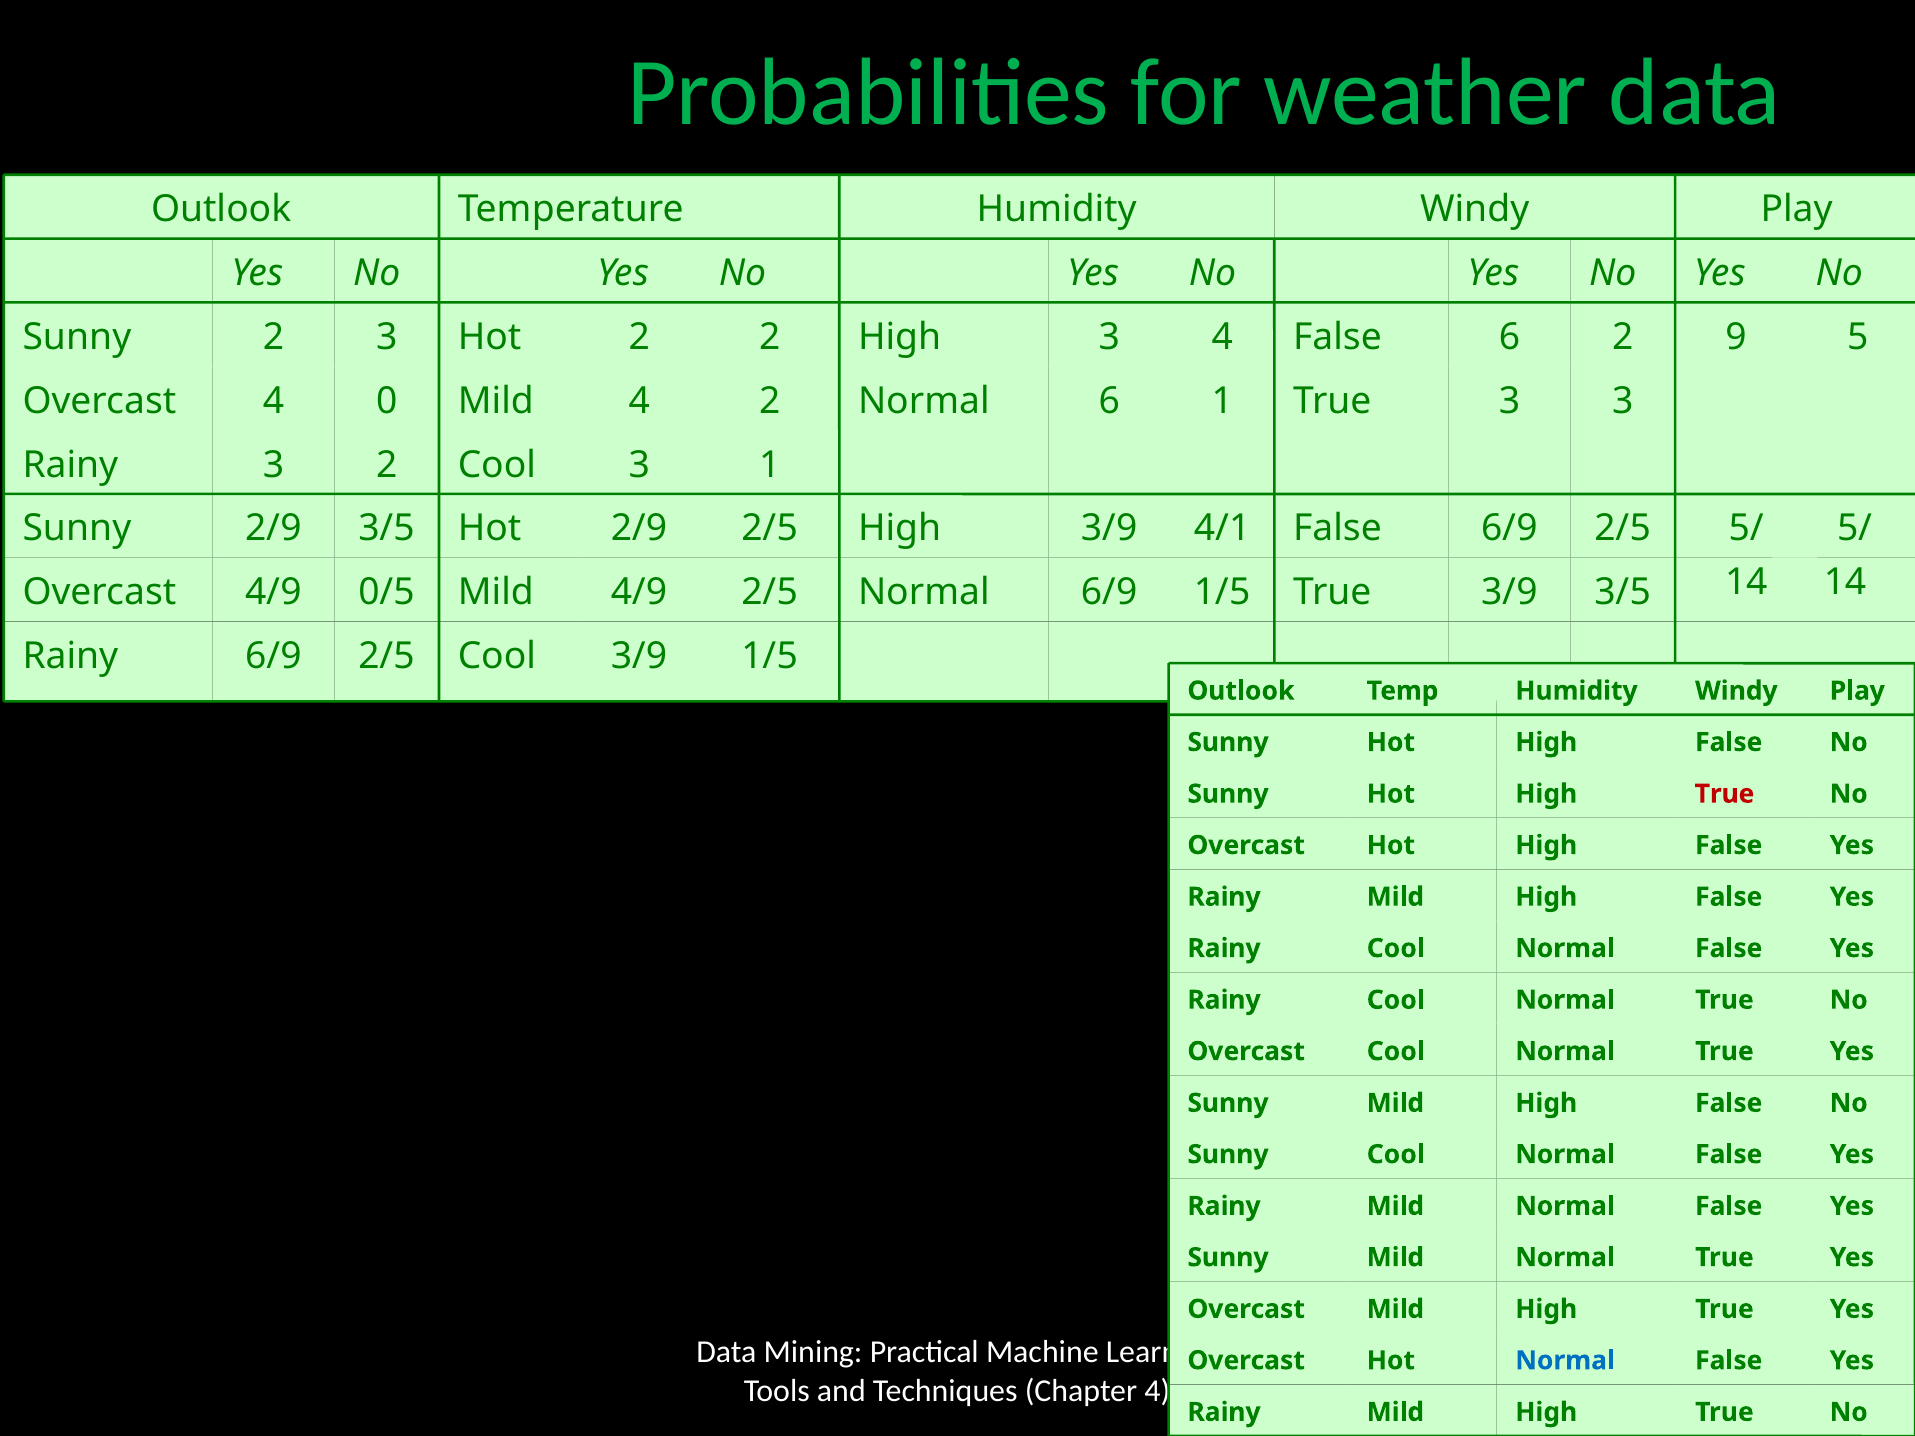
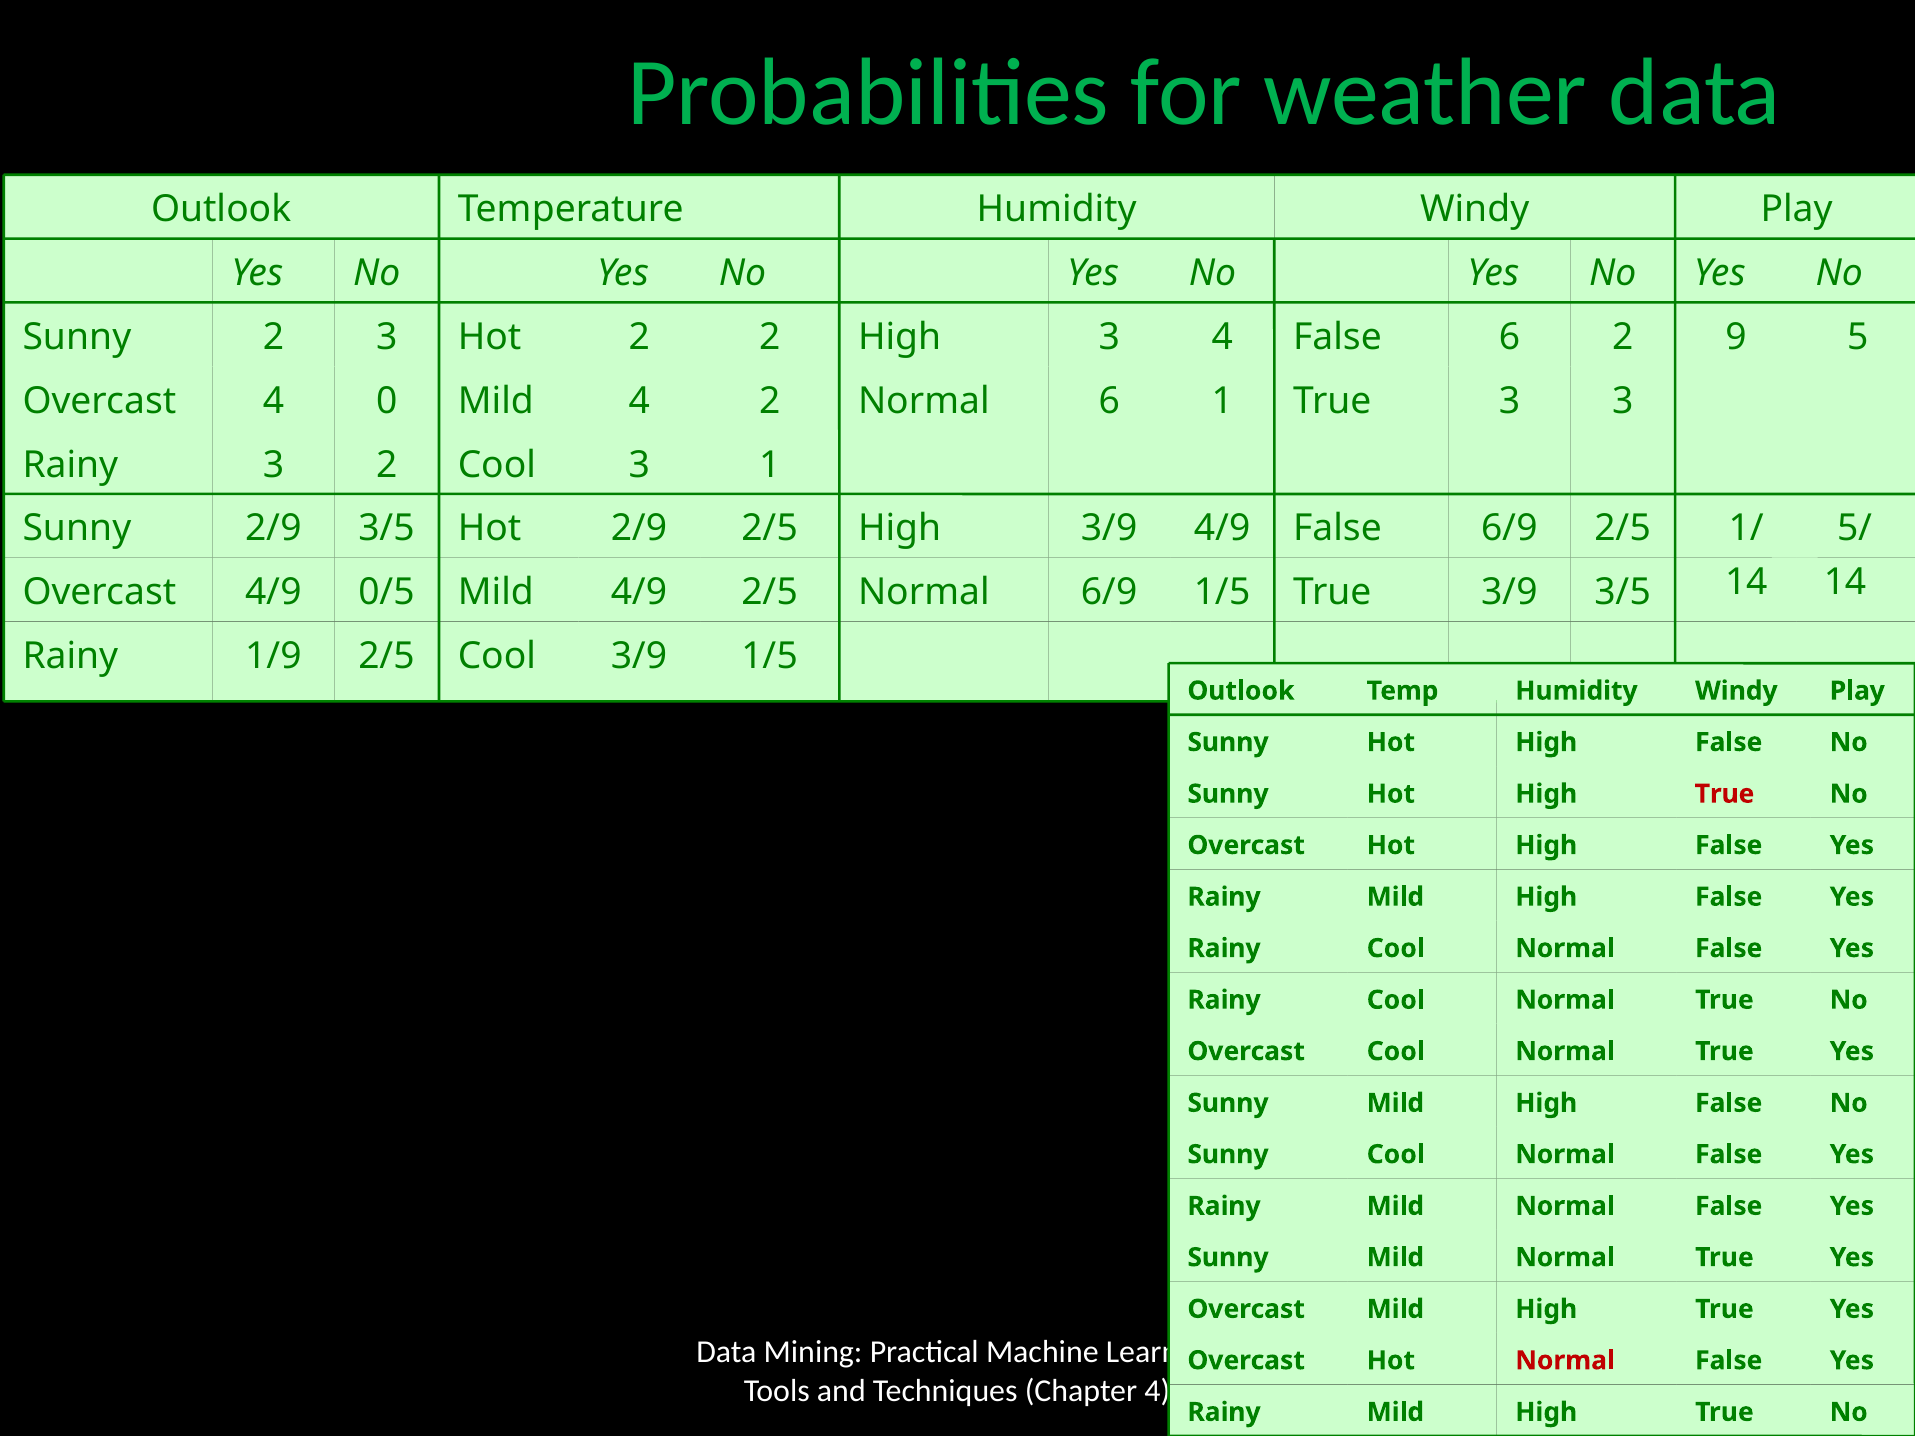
4/1 at (1222, 529): 4/1 -> 4/9
5/ at (1746, 529): 5/ -> 1/
6/9 at (273, 656): 6/9 -> 1/9
Normal at (1565, 1361) colour: blue -> red
